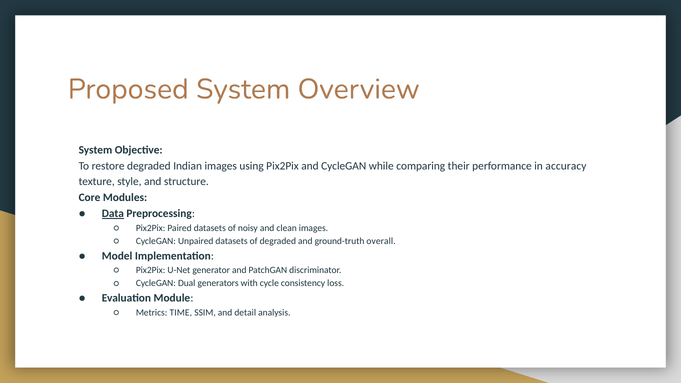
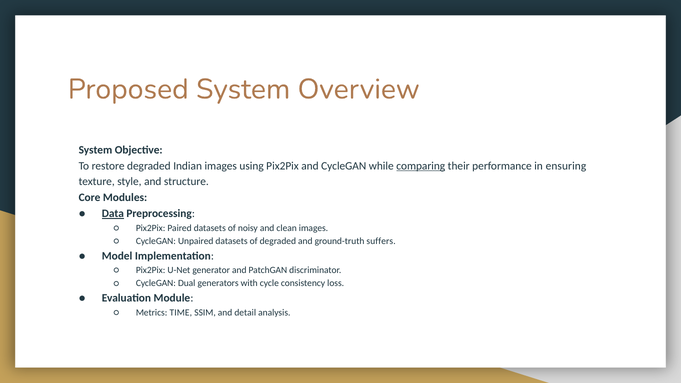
comparing underline: none -> present
accuracy: accuracy -> ensuring
overall: overall -> suffers
